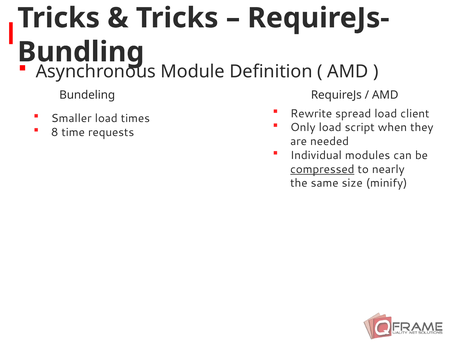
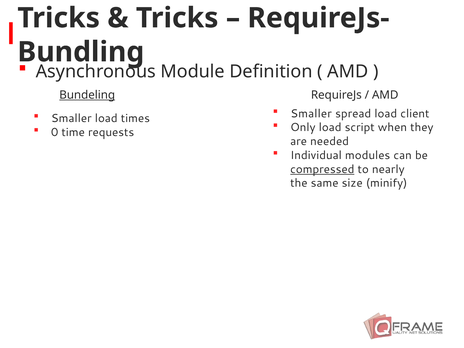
Bundeling underline: none -> present
Rewrite at (311, 114): Rewrite -> Smaller
8: 8 -> 0
